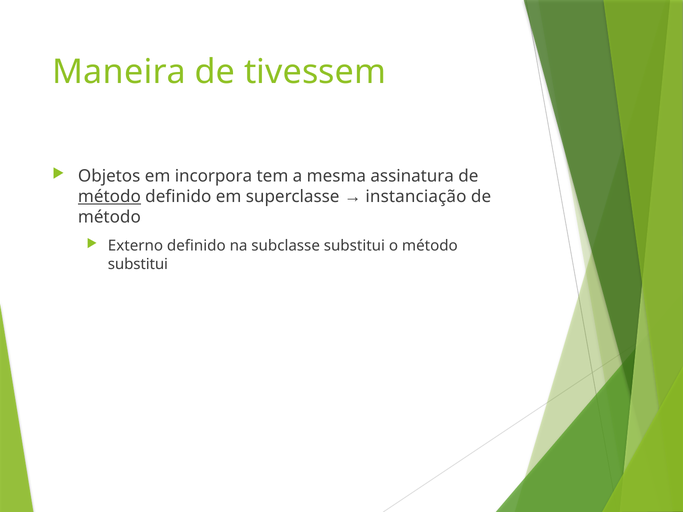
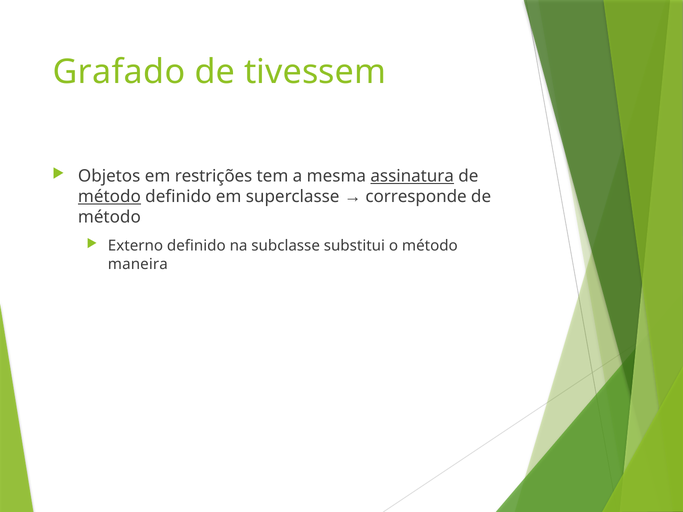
Maneira: Maneira -> Grafado
incorpora: incorpora -> restrições
assinatura underline: none -> present
instanciação: instanciação -> corresponde
substitui at (138, 264): substitui -> maneira
